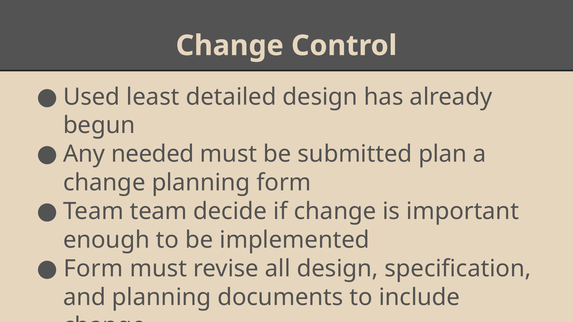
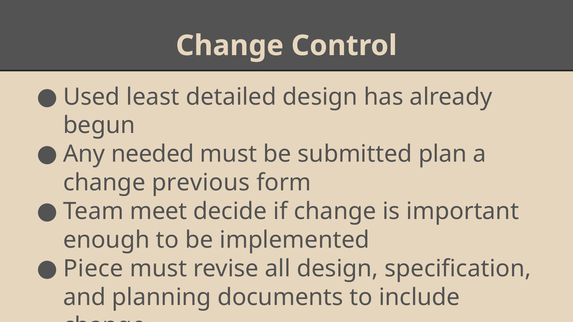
change planning: planning -> previous
Team team: team -> meet
Form at (93, 269): Form -> Piece
